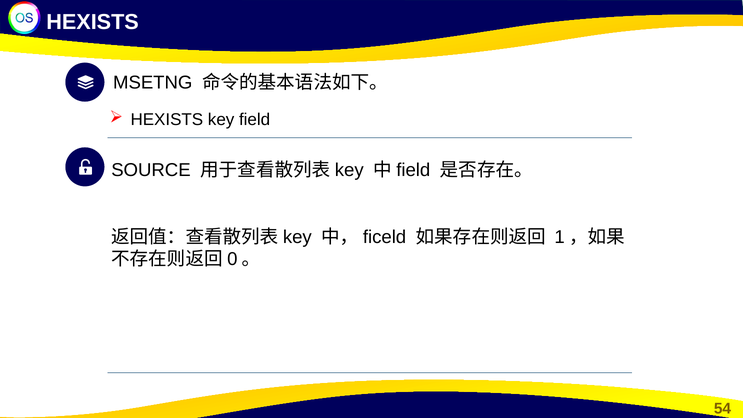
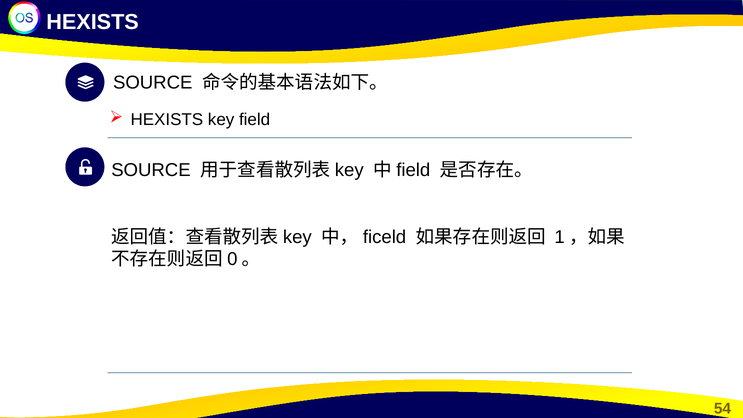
MSETNG at (153, 82): MSETNG -> SOURCE
